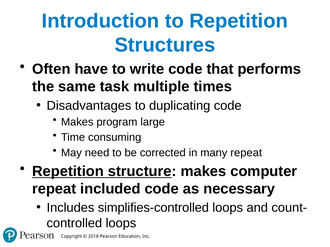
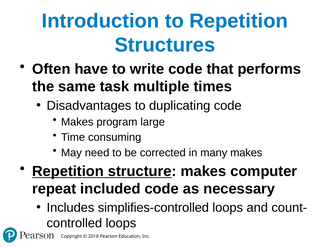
many repeat: repeat -> makes
